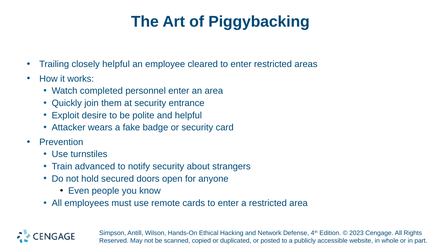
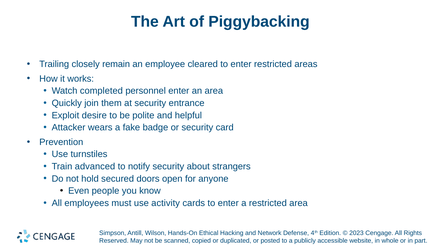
closely helpful: helpful -> remain
remote: remote -> activity
